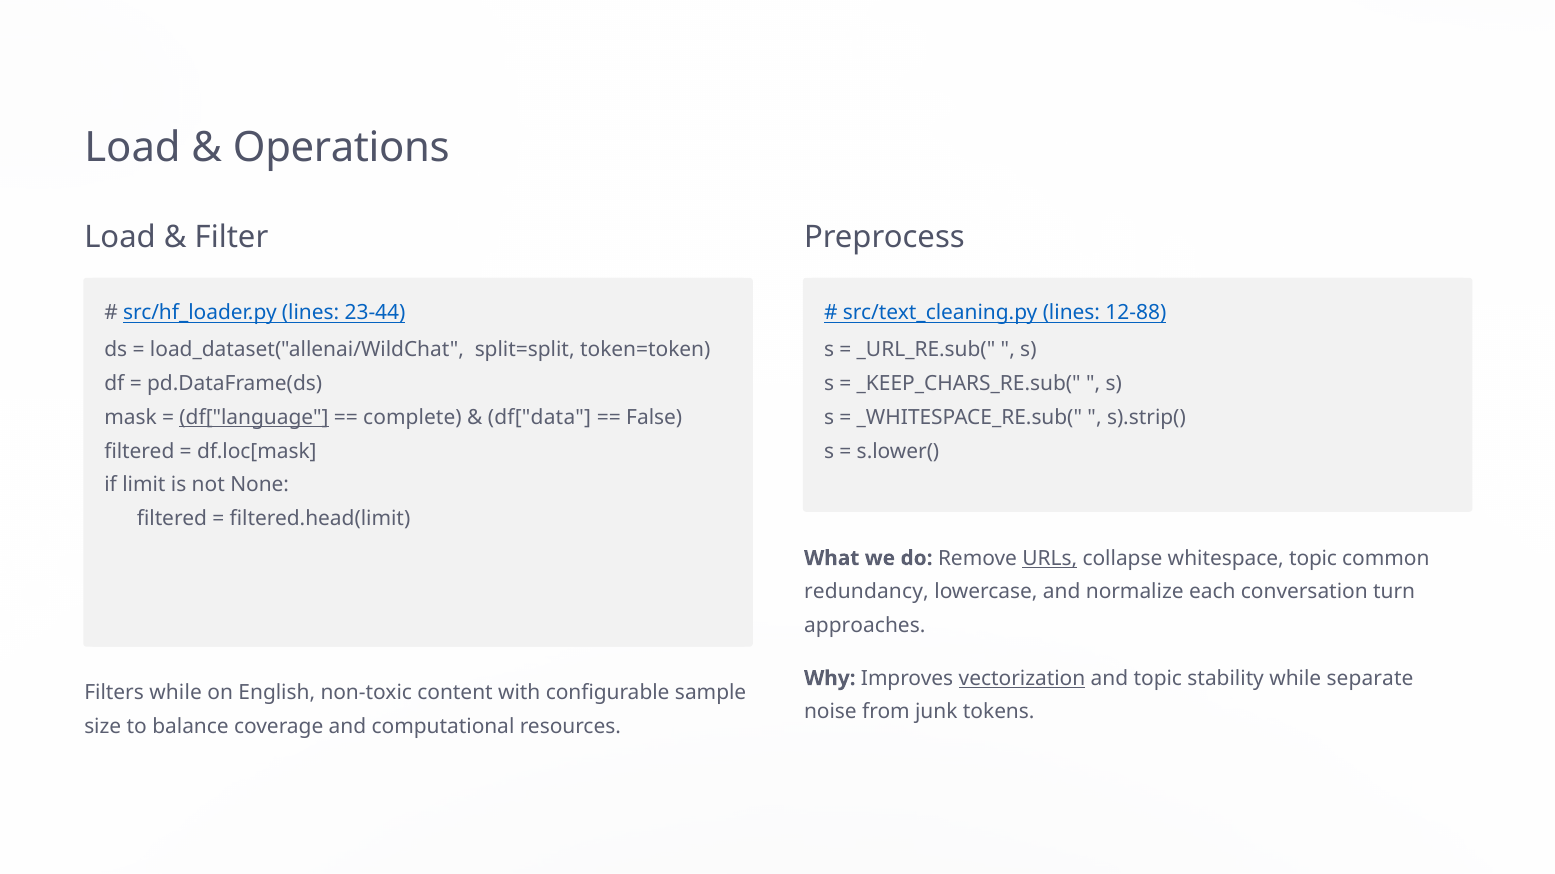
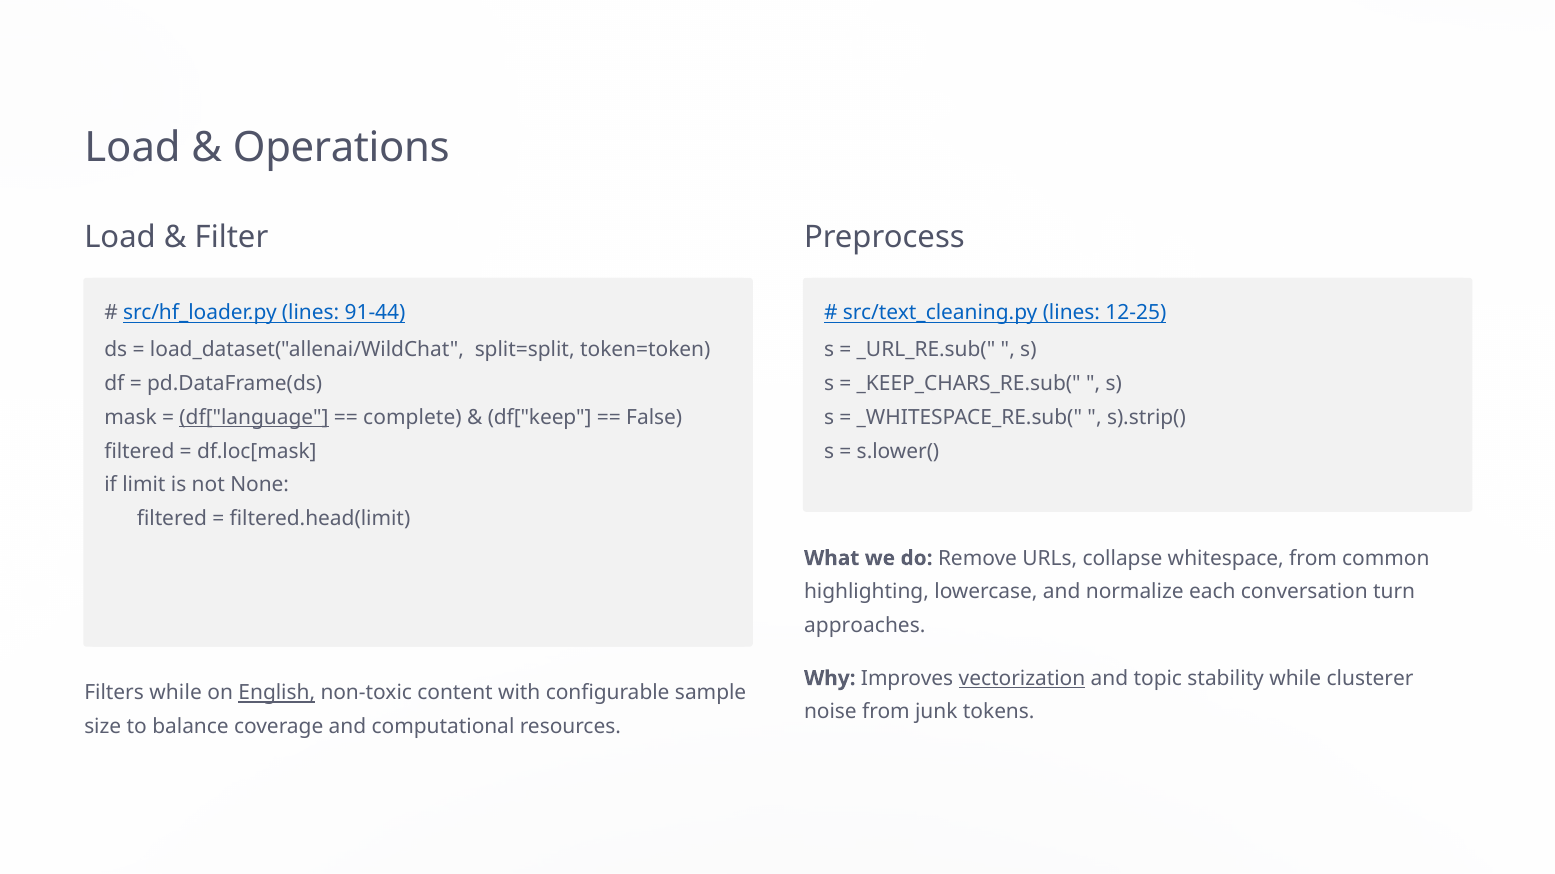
23-44: 23-44 -> 91-44
12-88: 12-88 -> 12-25
df["data: df["data -> df["keep
URLs underline: present -> none
whitespace topic: topic -> from
redundancy: redundancy -> highlighting
separate: separate -> clusterer
English underline: none -> present
